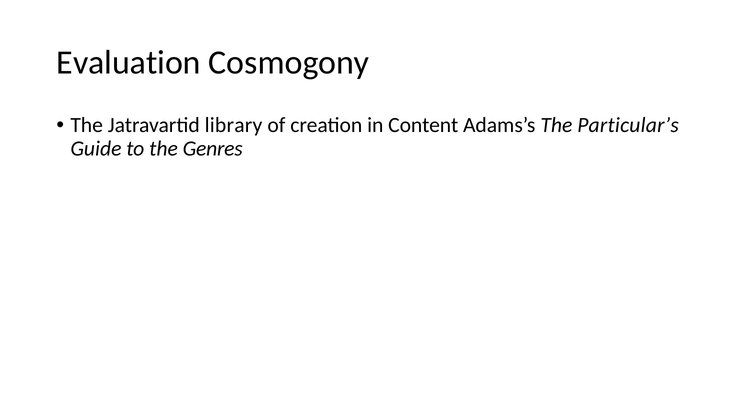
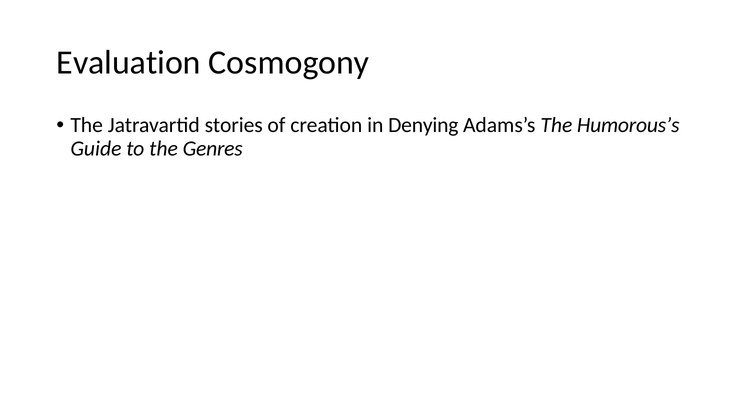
library: library -> stories
Content: Content -> Denying
Particular’s: Particular’s -> Humorous’s
